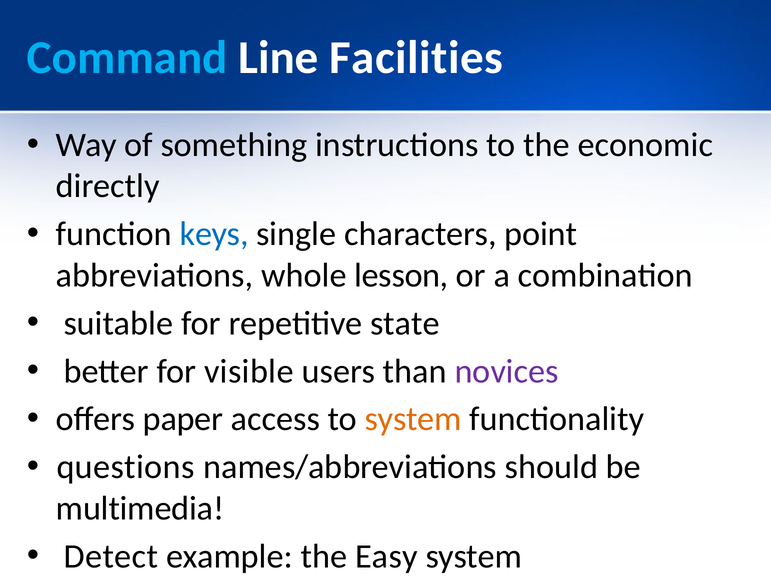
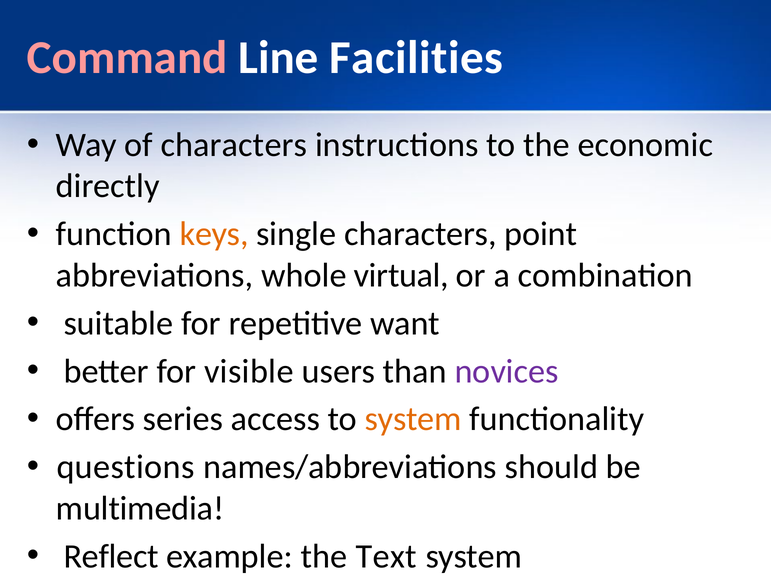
Command colour: light blue -> pink
of something: something -> characters
keys colour: blue -> orange
lesson: lesson -> virtual
state: state -> want
paper: paper -> series
Detect: Detect -> Reflect
Easy: Easy -> Text
